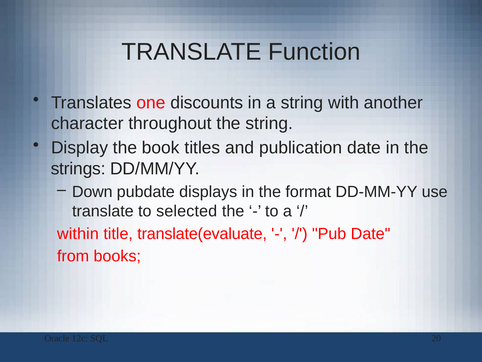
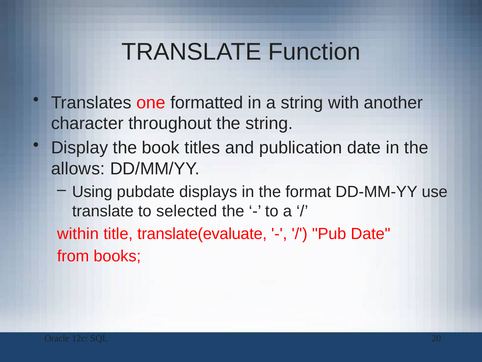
discounts: discounts -> formatted
strings: strings -> allows
Down: Down -> Using
